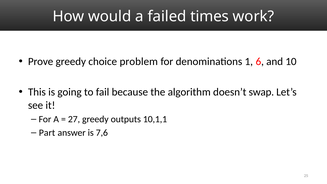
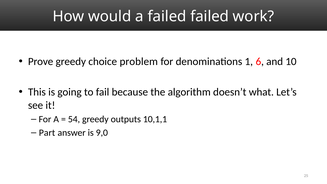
failed times: times -> failed
swap: swap -> what
27: 27 -> 54
7,6: 7,6 -> 9,0
